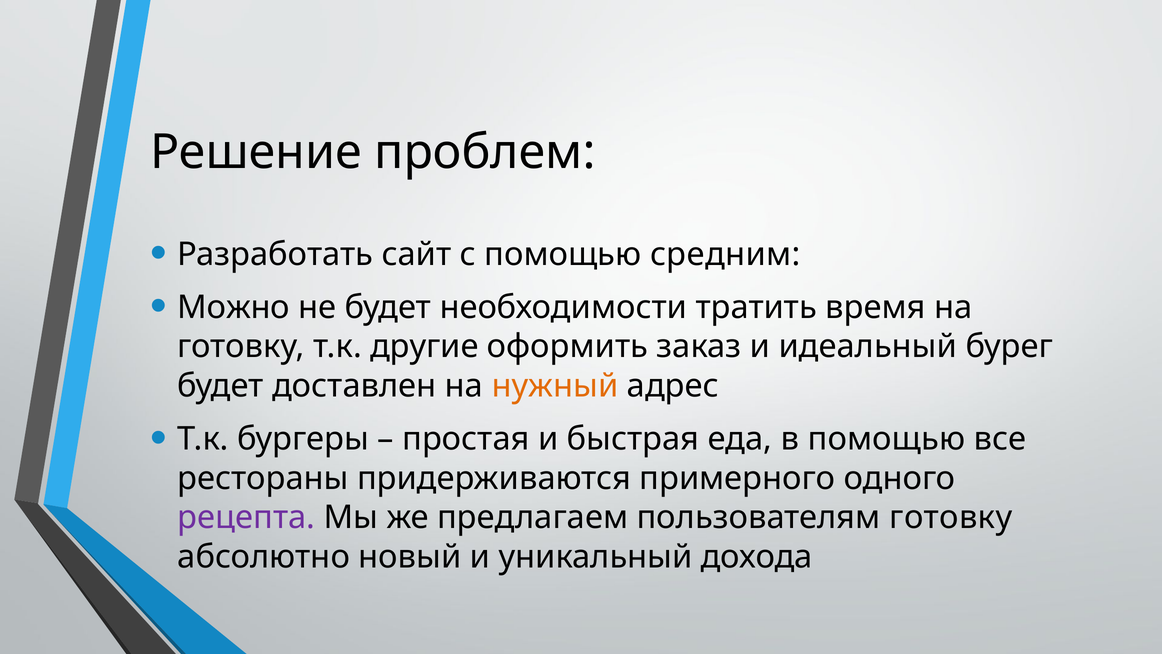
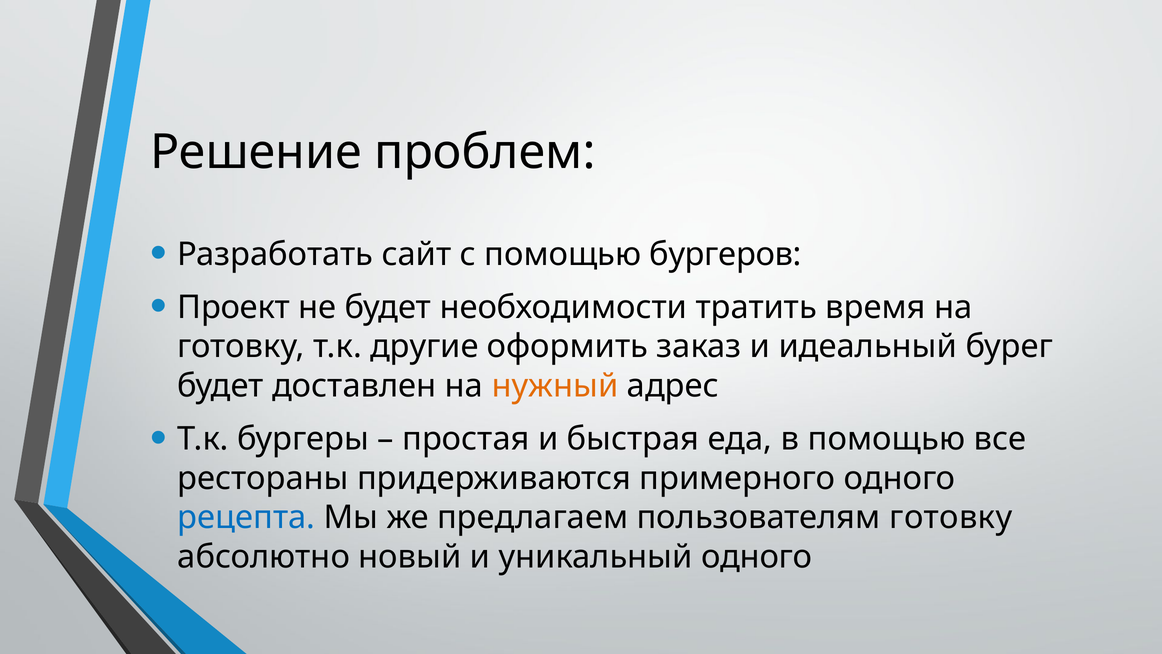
средним: средним -> бургеров
Можно: Можно -> Проект
рецепта colour: purple -> blue
уникальный дохода: дохода -> одного
